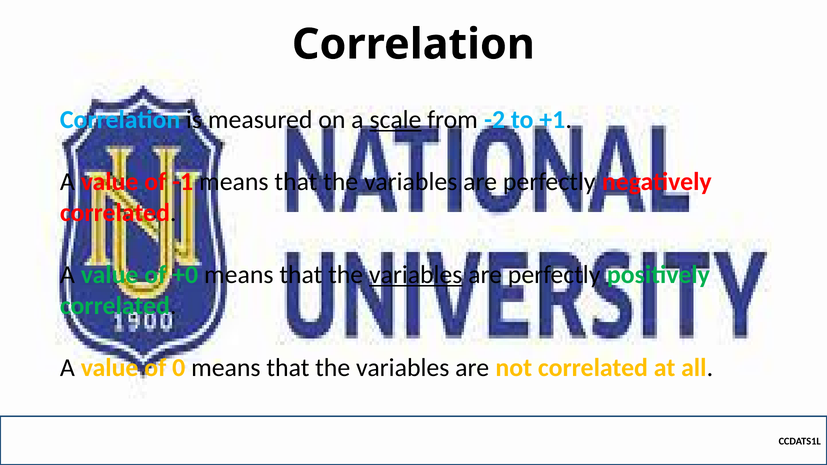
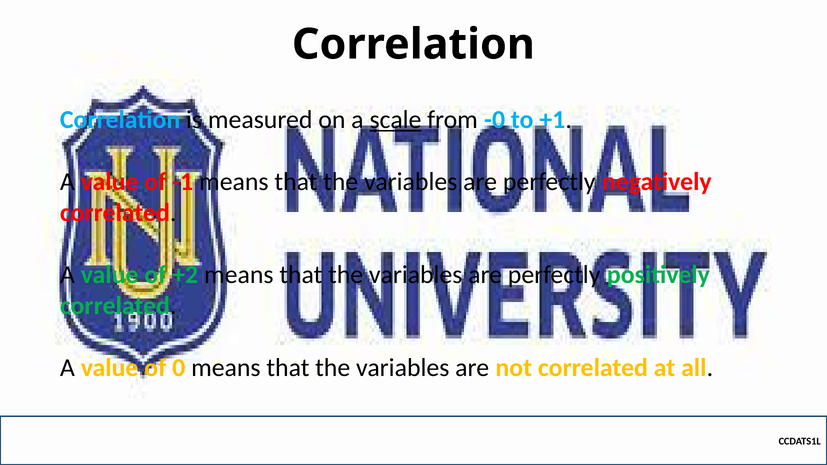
-2: -2 -> -0
+0: +0 -> +2
variables at (416, 275) underline: present -> none
